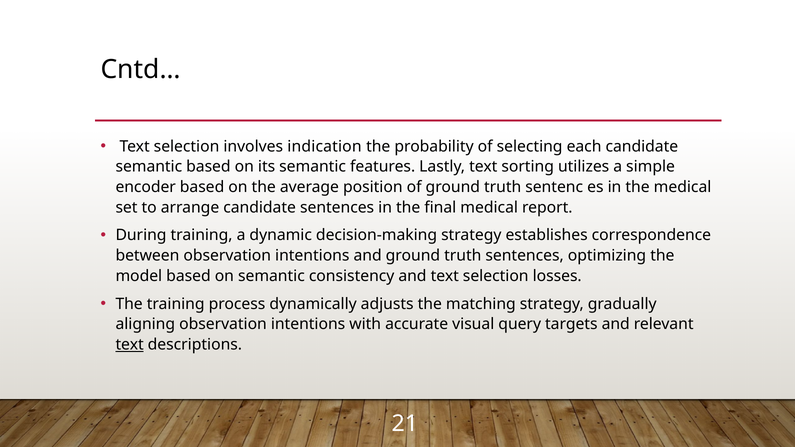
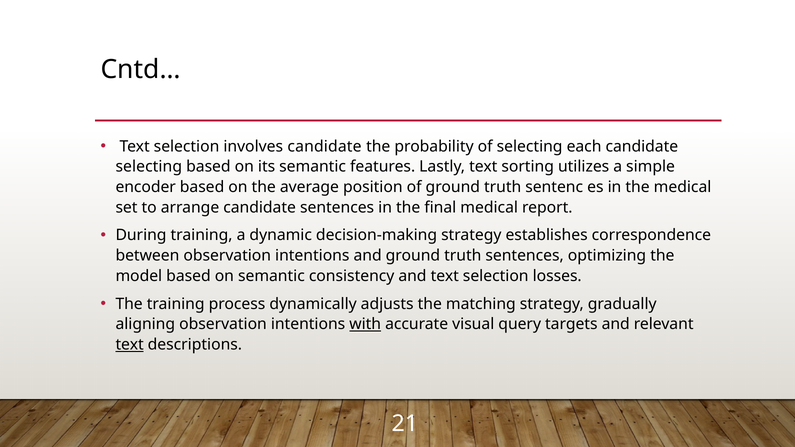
involves indication: indication -> candidate
semantic at (149, 167): semantic -> selecting
with underline: none -> present
